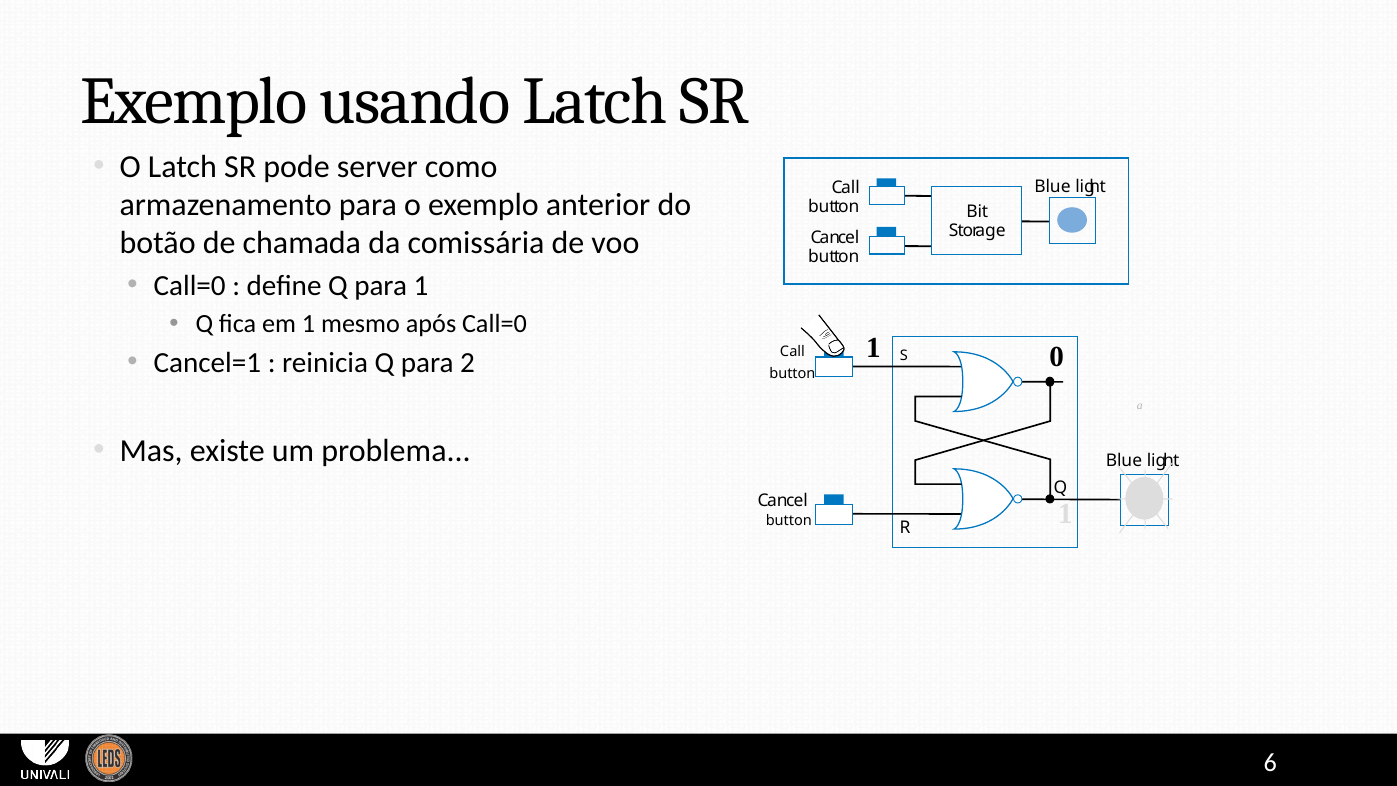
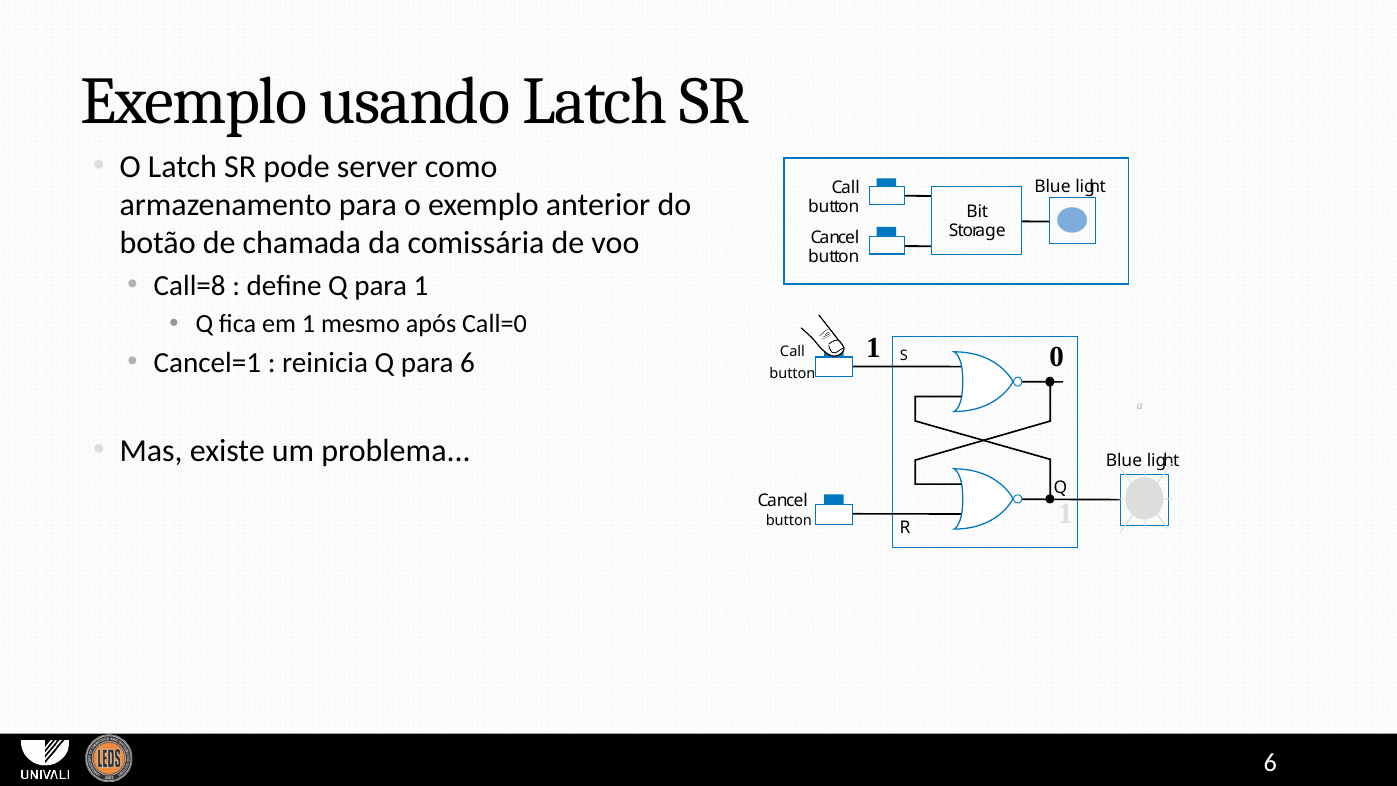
Call=0 at (190, 285): Call=0 -> Call=8
para 2: 2 -> 6
